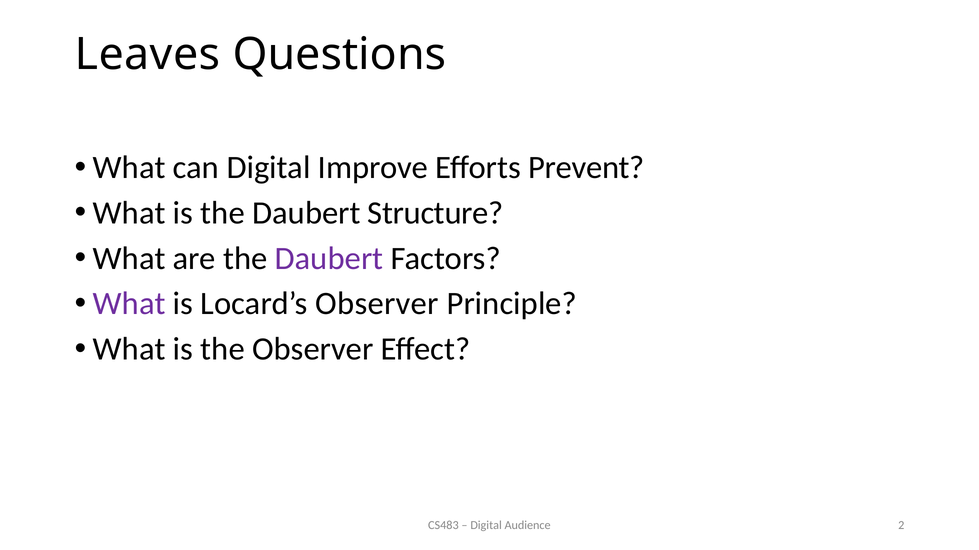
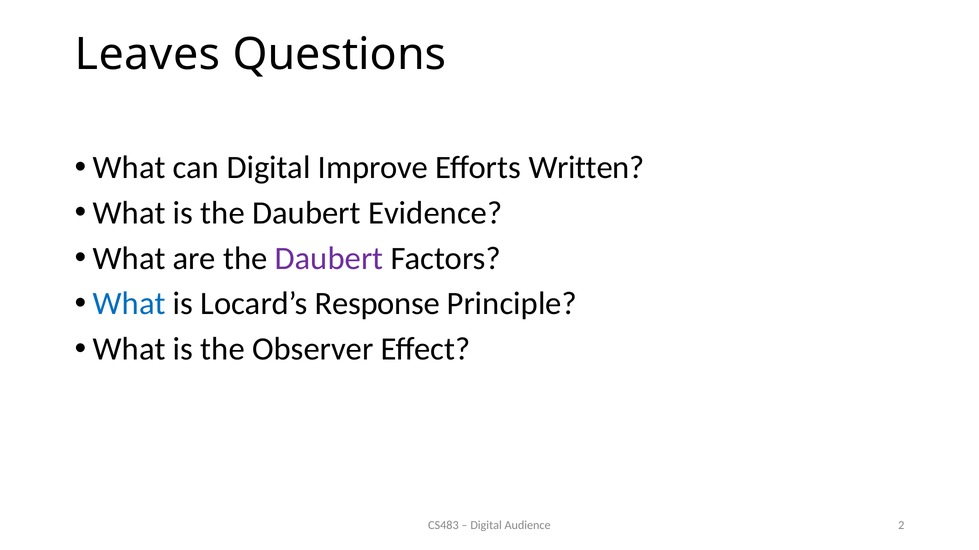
Prevent: Prevent -> Written
Structure: Structure -> Evidence
What at (129, 304) colour: purple -> blue
Locard’s Observer: Observer -> Response
